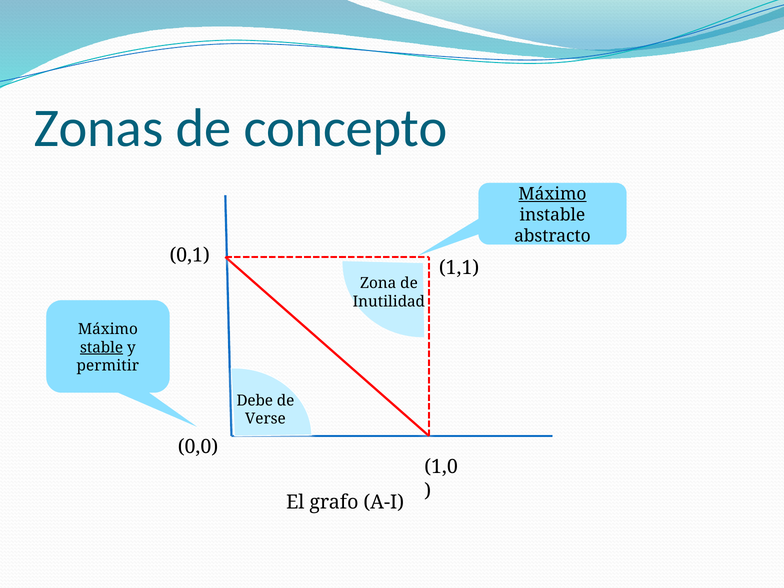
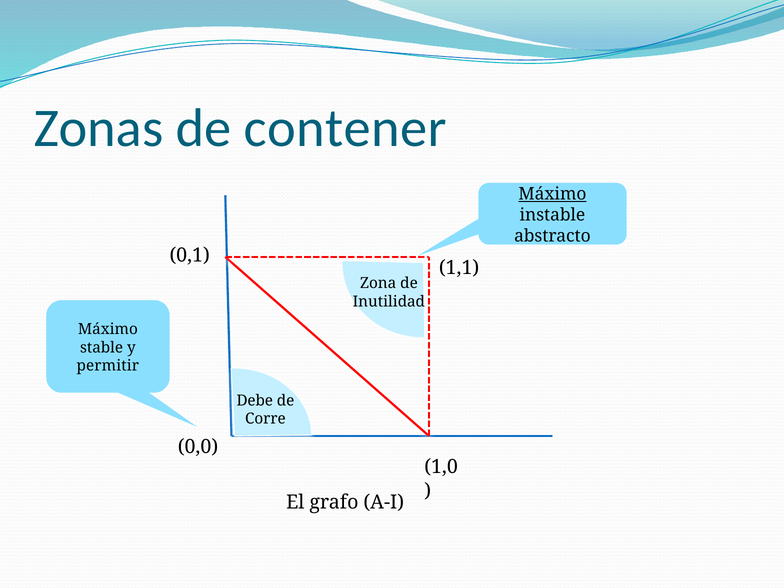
concepto: concepto -> contener
stable underline: present -> none
Verse: Verse -> Corre
